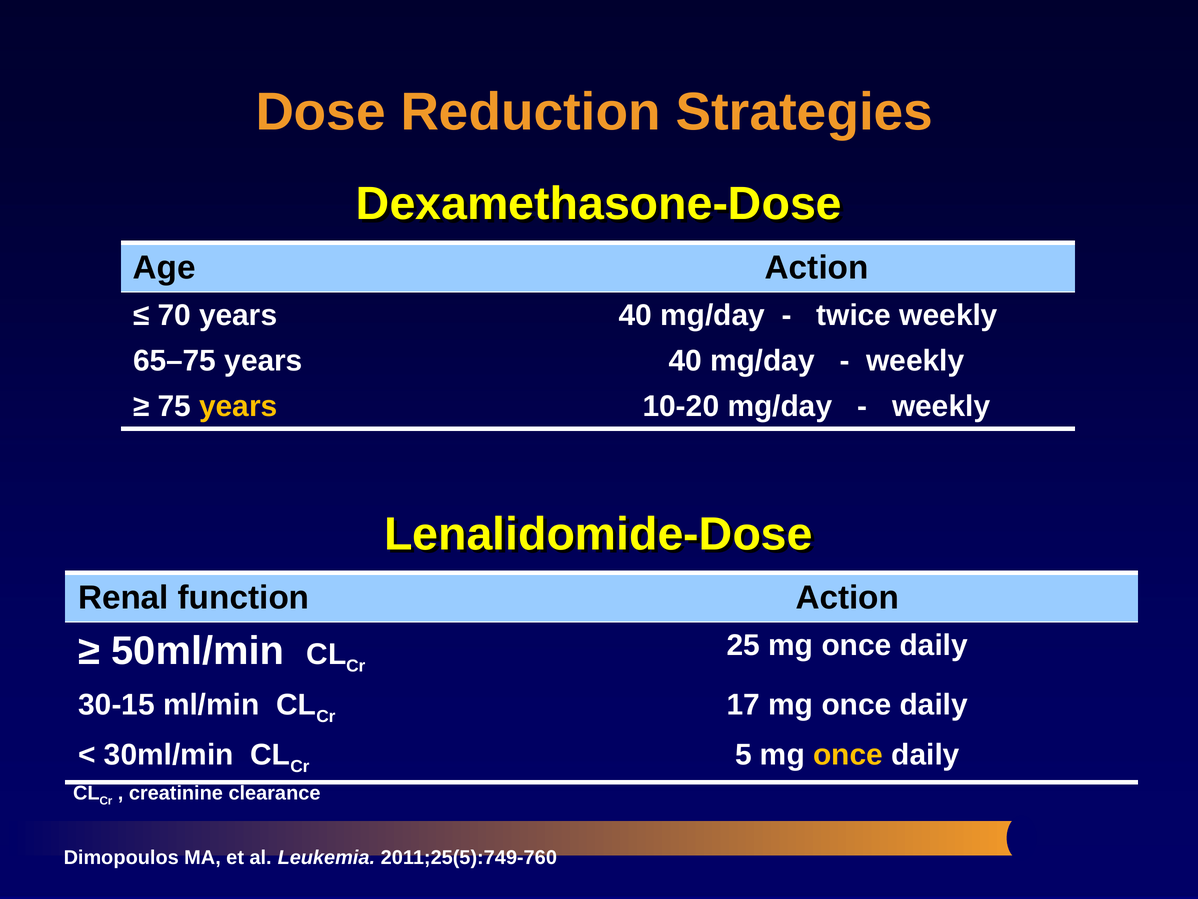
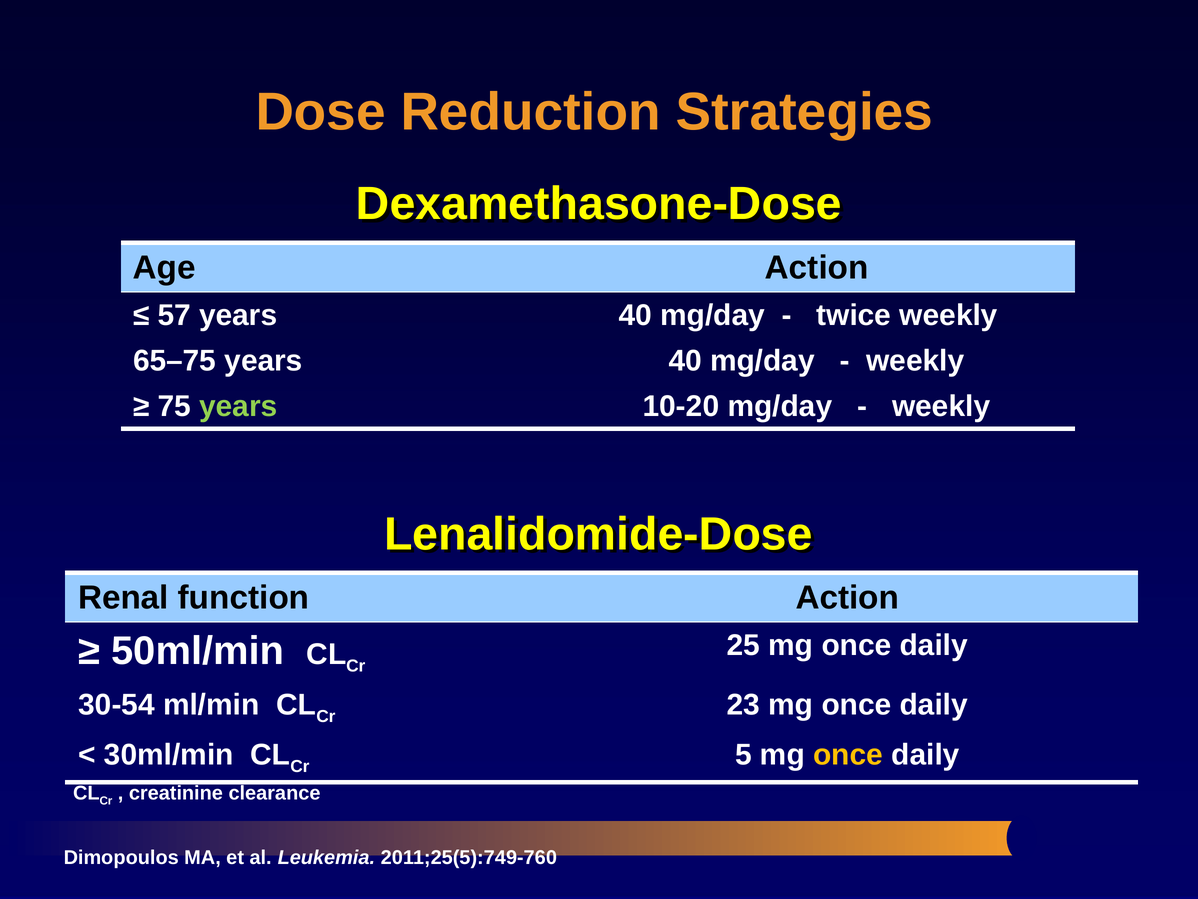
70: 70 -> 57
years at (238, 406) colour: yellow -> light green
30-15: 30-15 -> 30-54
17: 17 -> 23
